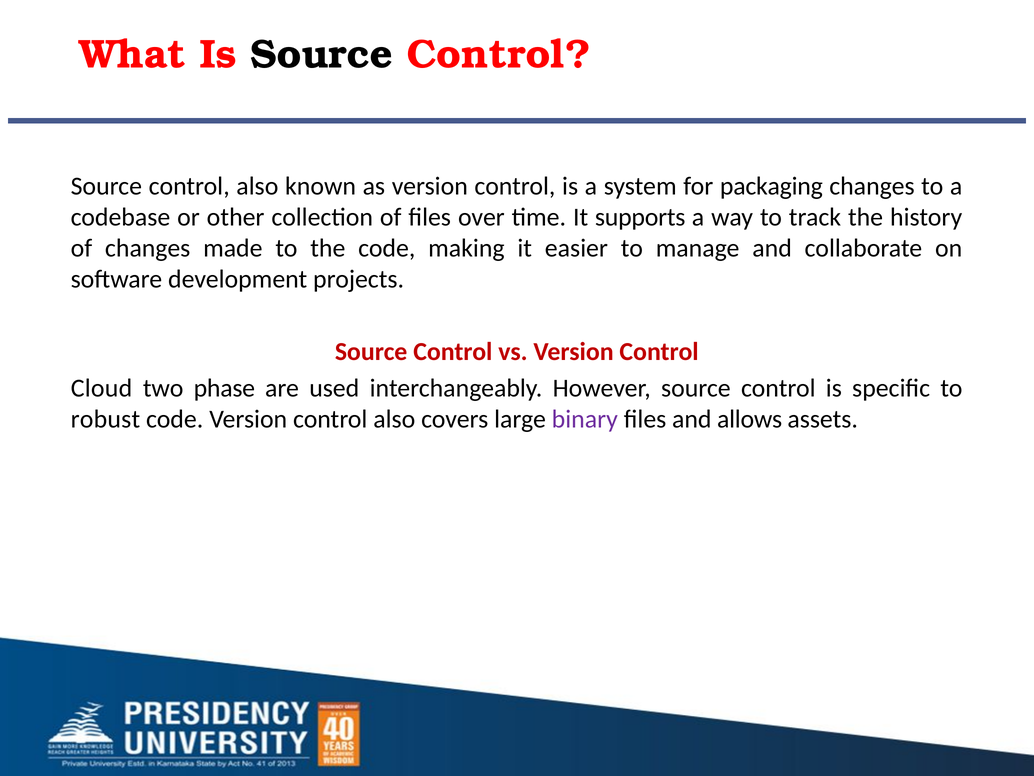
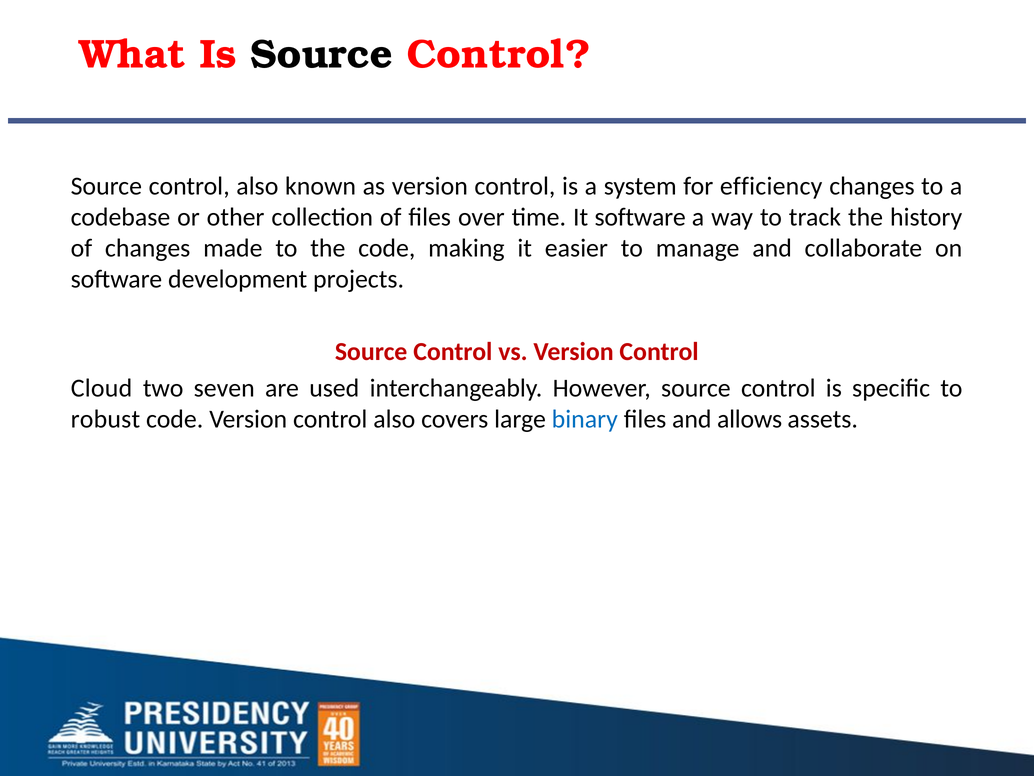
packaging: packaging -> efficiency
It supports: supports -> software
phase: phase -> seven
binary colour: purple -> blue
